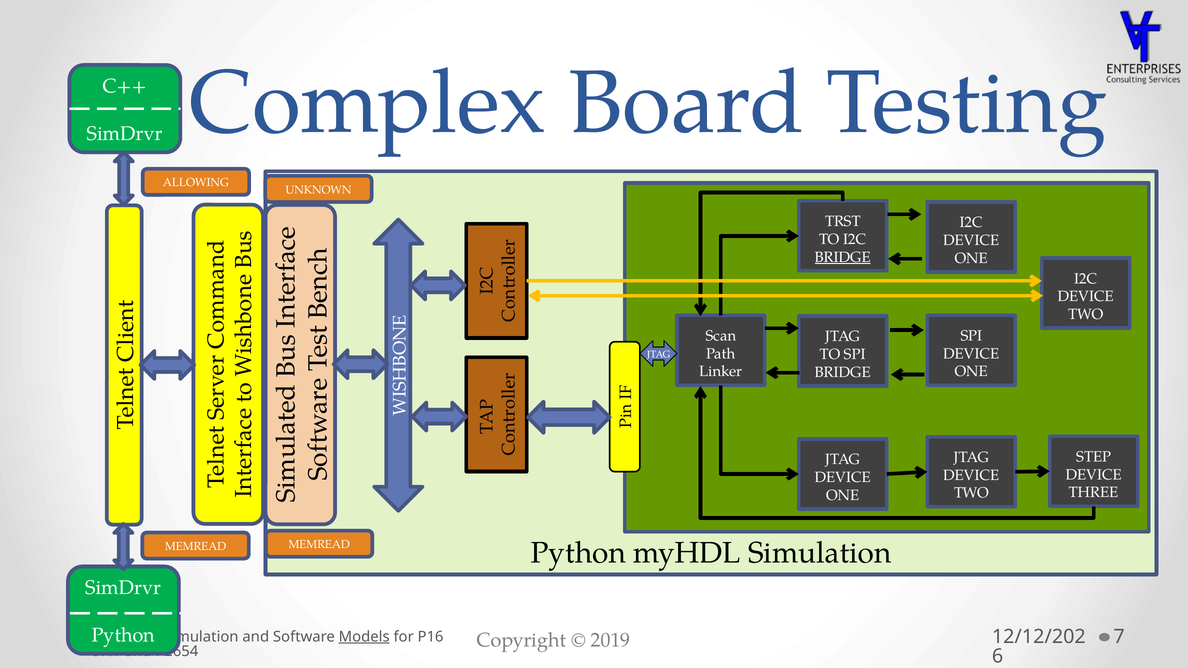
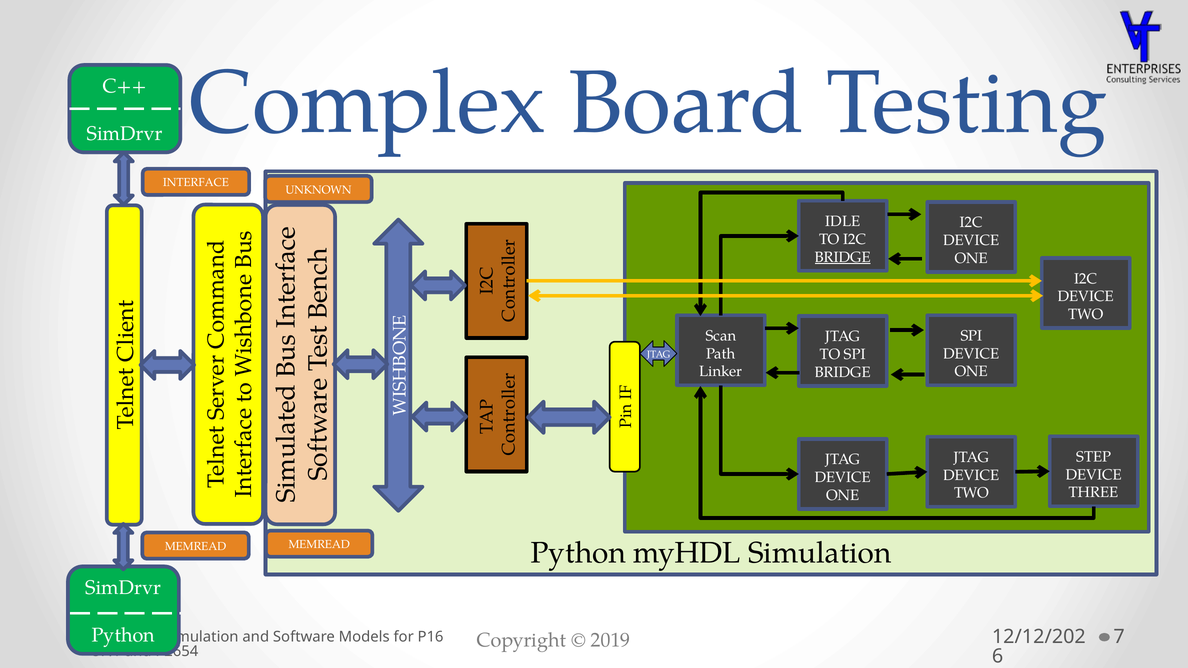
ALLOWING: ALLOWING -> INTERFACE
TRST: TRST -> IDLE
Models underline: present -> none
